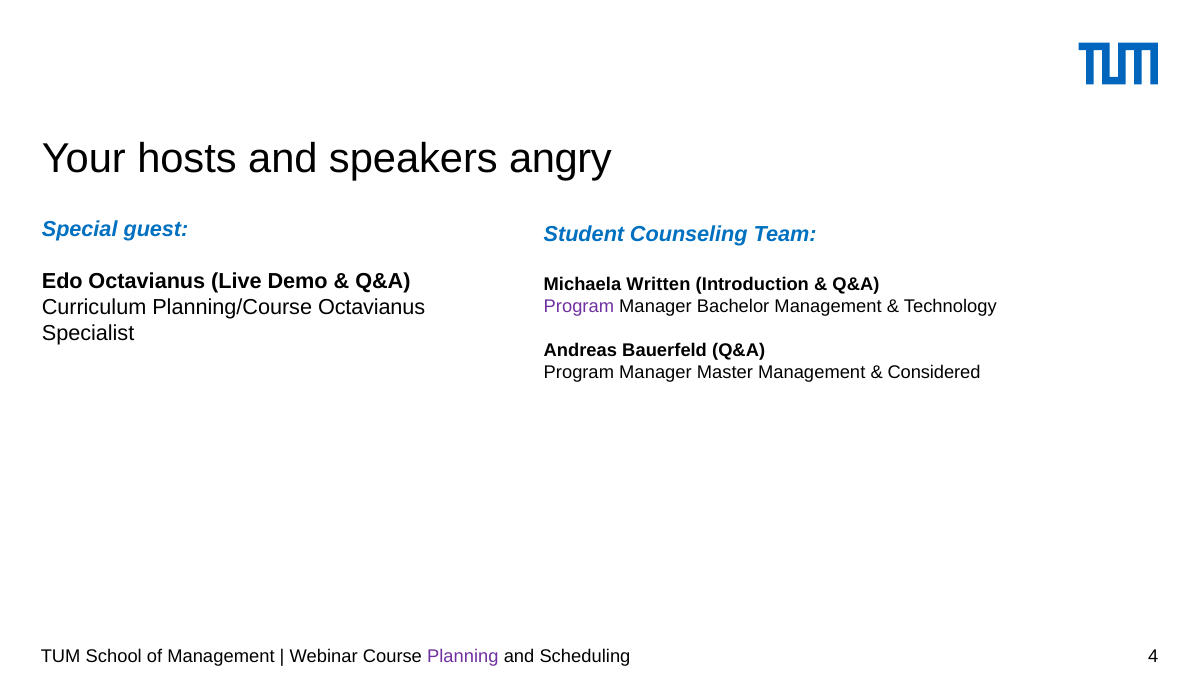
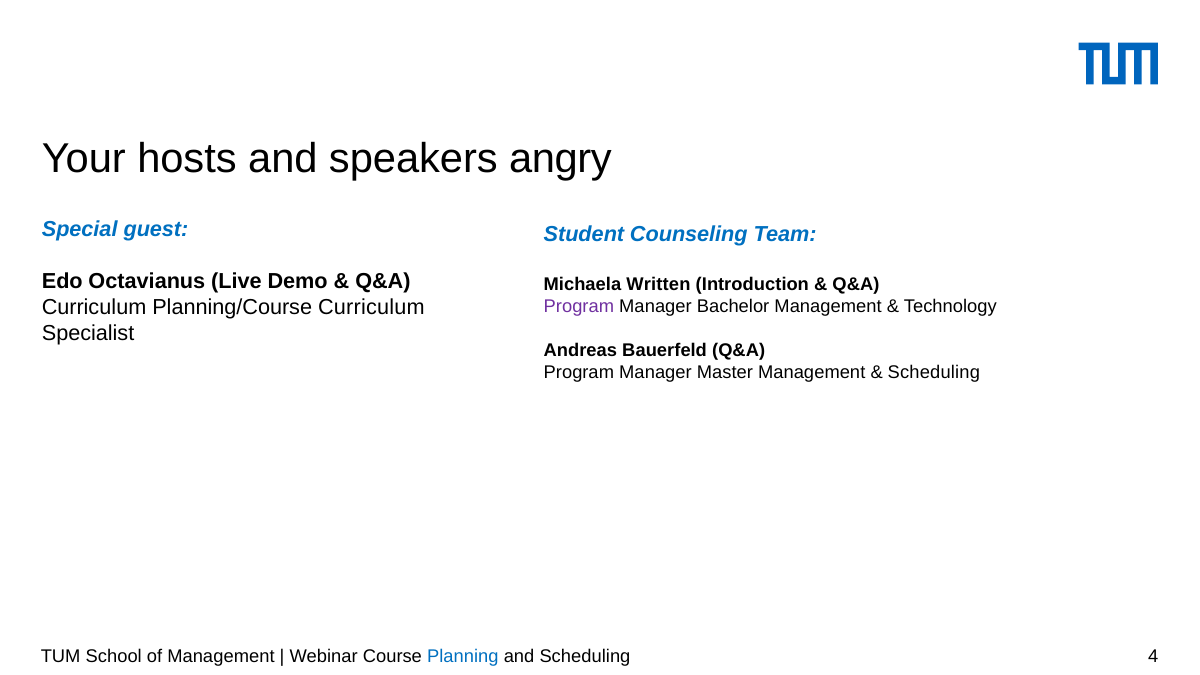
Planning/Course Octavianus: Octavianus -> Curriculum
Considered at (934, 373): Considered -> Scheduling
Planning colour: purple -> blue
